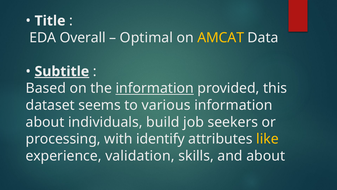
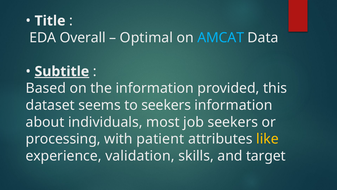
AMCAT colour: yellow -> light blue
information at (155, 88) underline: present -> none
to various: various -> seekers
build: build -> most
identify: identify -> patient
and about: about -> target
